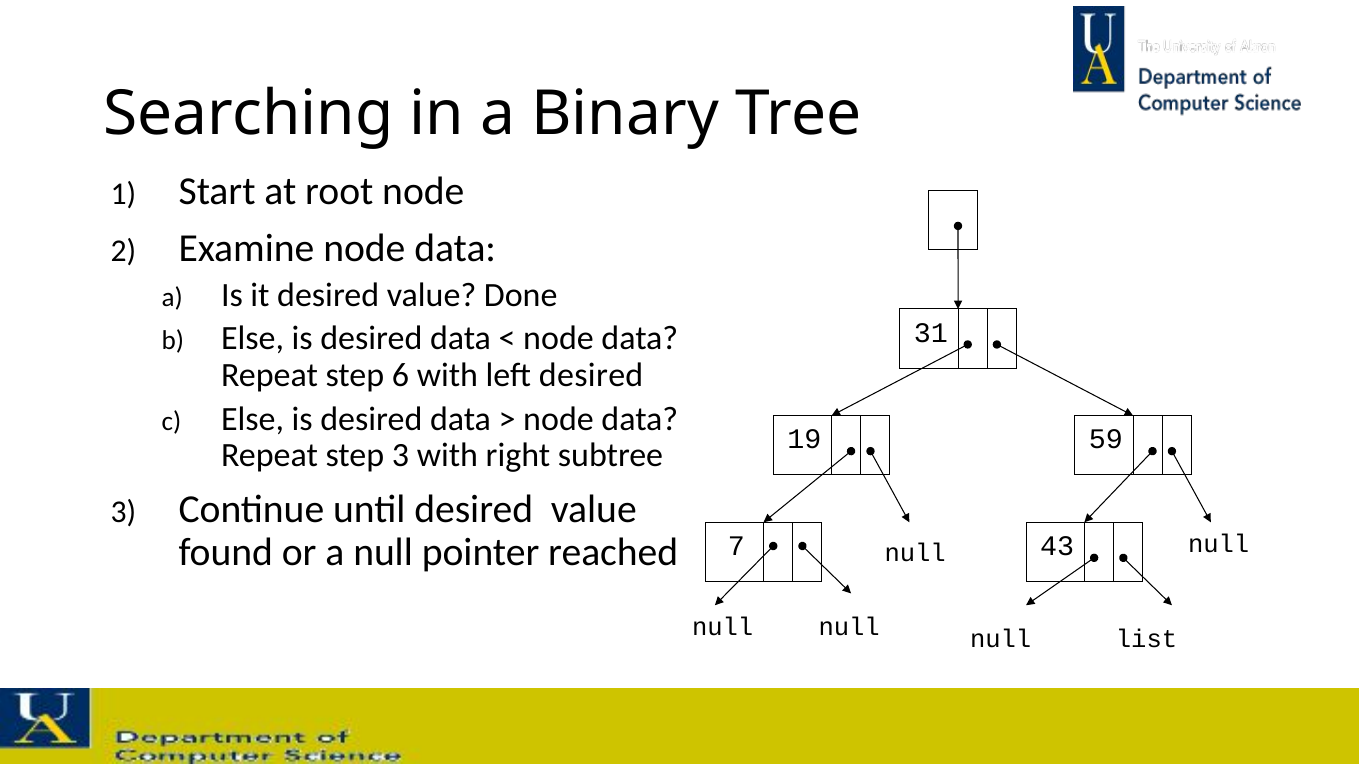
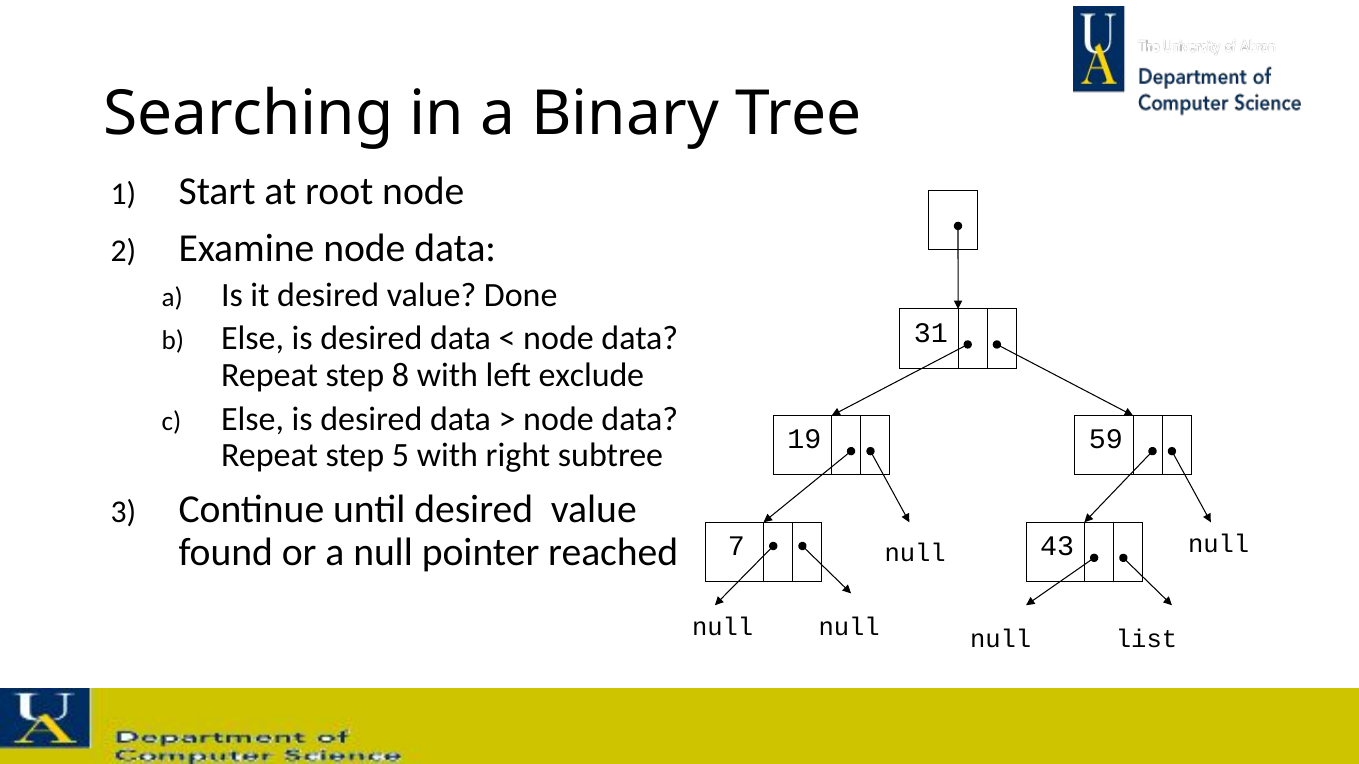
6: 6 -> 8
left desired: desired -> exclude
step 3: 3 -> 5
